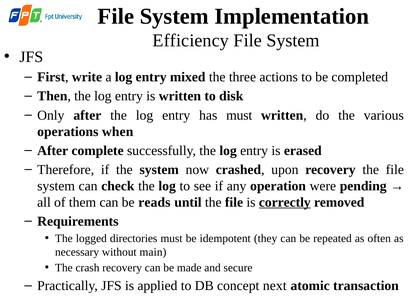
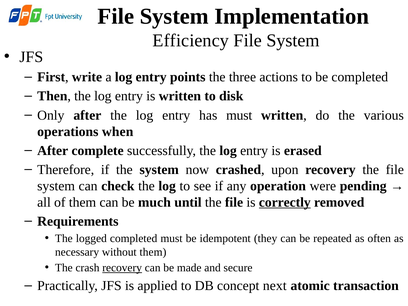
mixed: mixed -> points
reads: reads -> much
logged directories: directories -> completed
without main: main -> them
recovery at (122, 268) underline: none -> present
